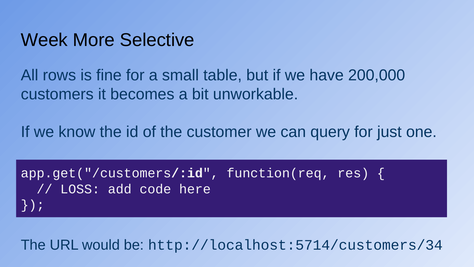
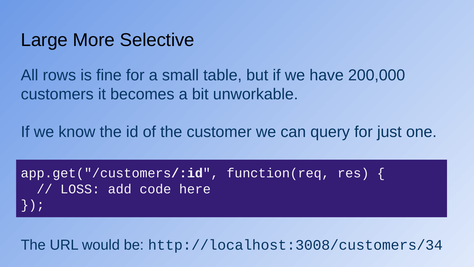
Week: Week -> Large
http://localhost:5714/customers/34: http://localhost:5714/customers/34 -> http://localhost:3008/customers/34
